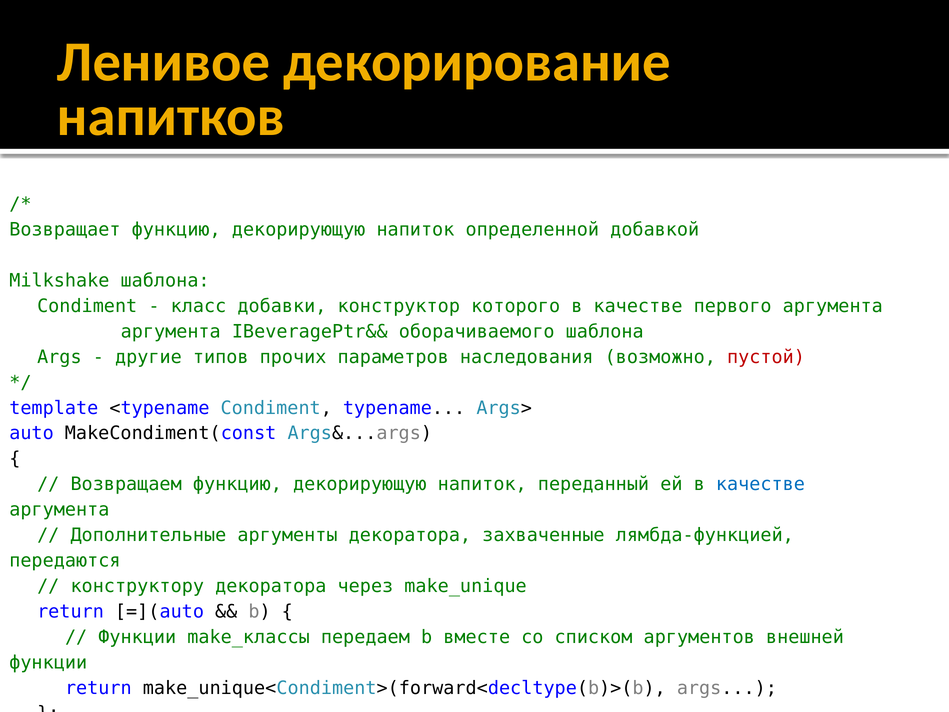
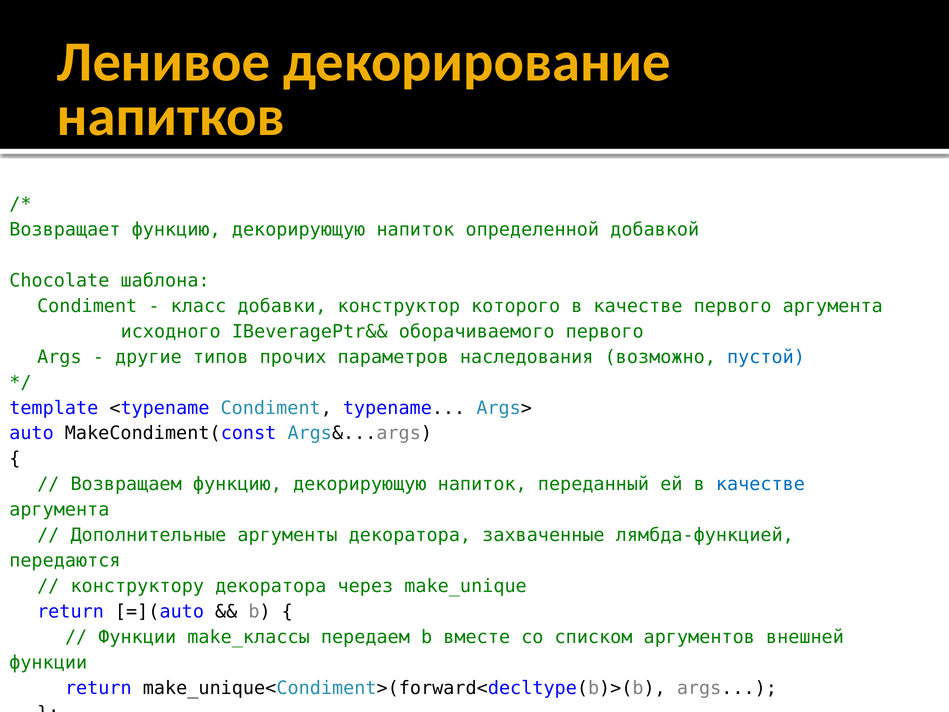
Milkshake: Milkshake -> Chocolate
аргумента at (171, 331): аргумента -> исходного
оборачиваемого шаблона: шаблона -> первого
пустой colour: red -> blue
